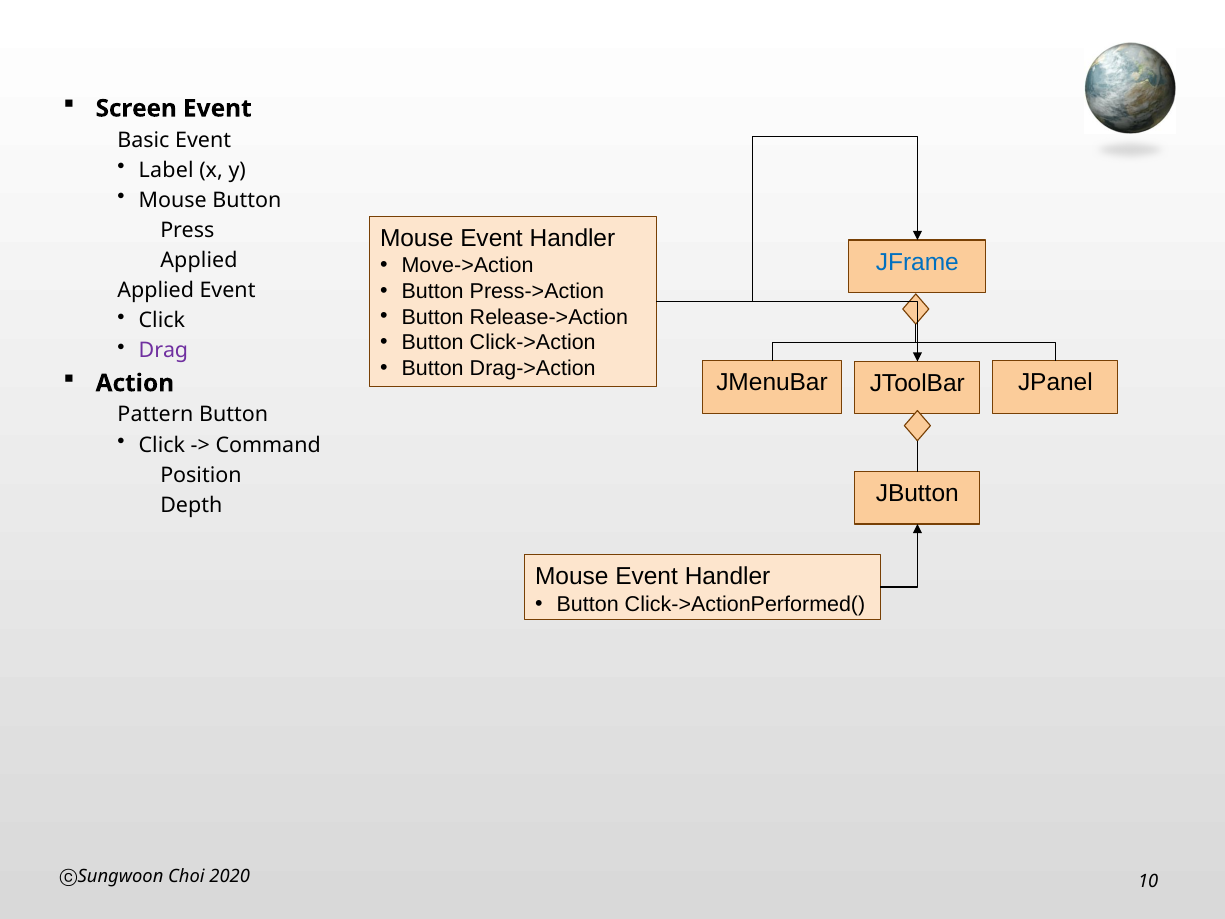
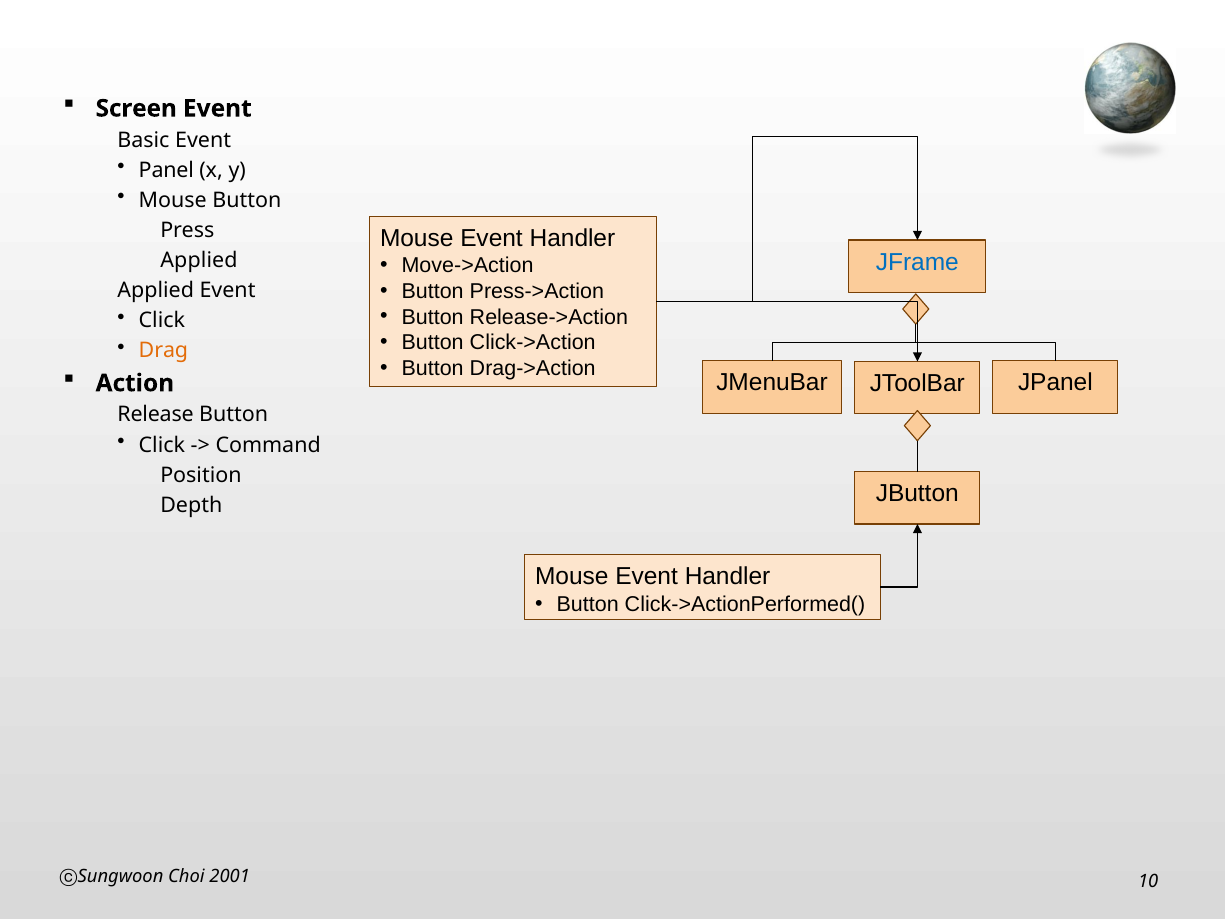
Label: Label -> Panel
Drag colour: purple -> orange
Pattern: Pattern -> Release
2020: 2020 -> 2001
